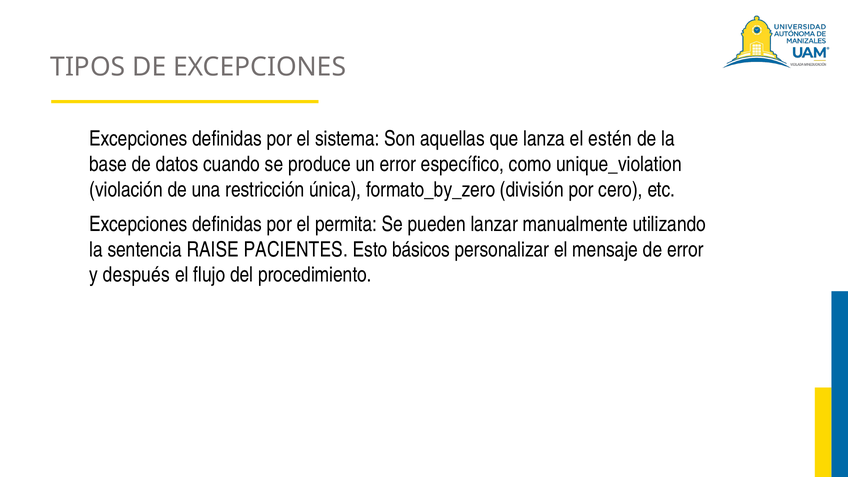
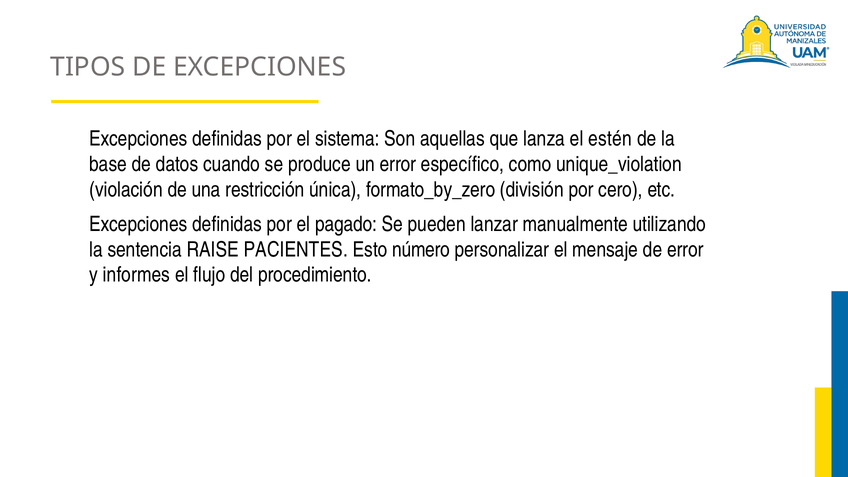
permita: permita -> pagado
básicos: básicos -> número
después: después -> informes
